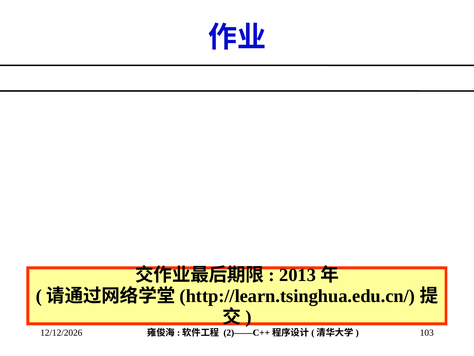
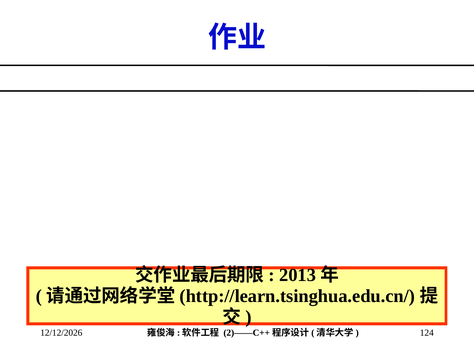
103: 103 -> 124
